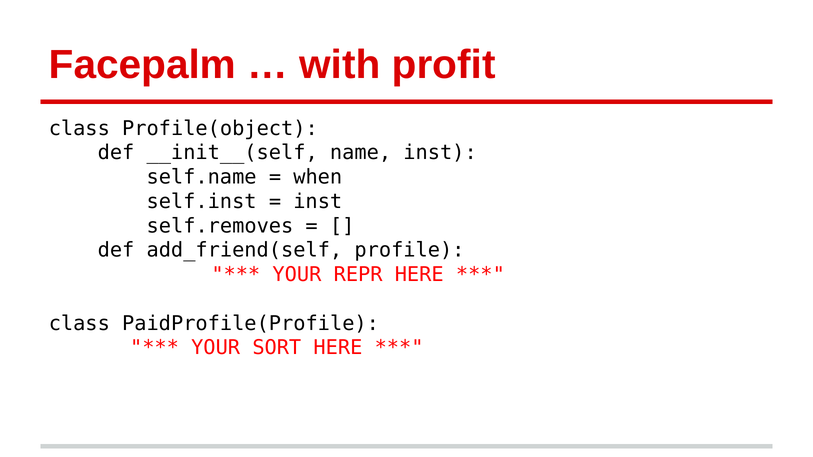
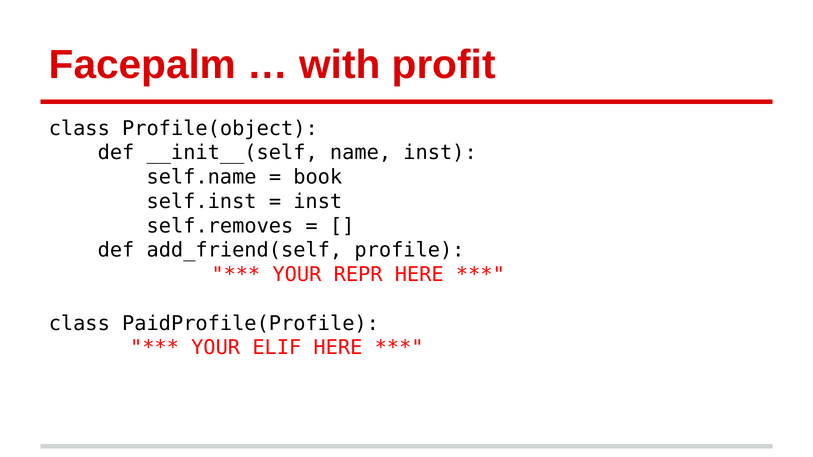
when: when -> book
SORT: SORT -> ELIF
